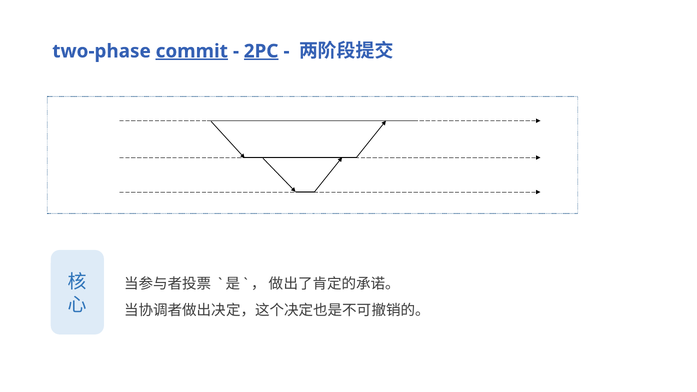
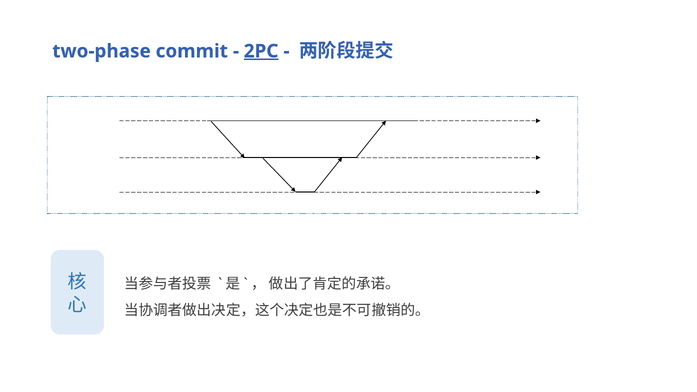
commit underline: present -> none
